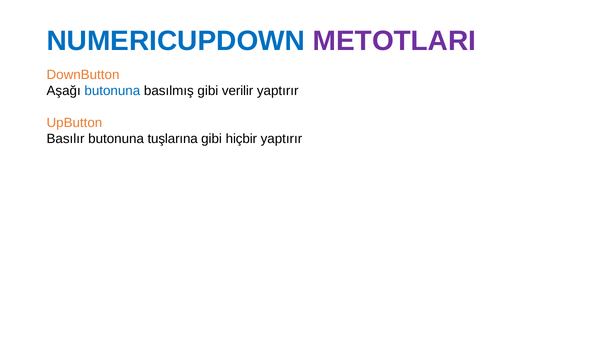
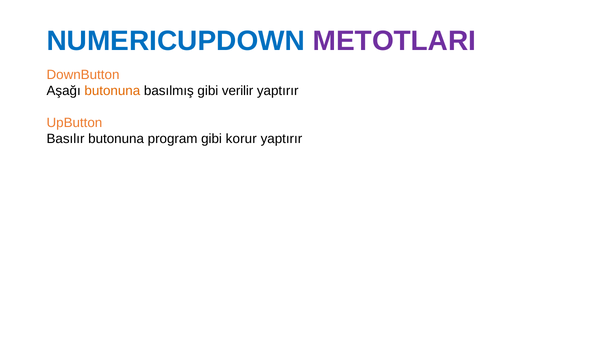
butonuna at (112, 91) colour: blue -> orange
tuşlarına: tuşlarına -> program
hiçbir: hiçbir -> korur
